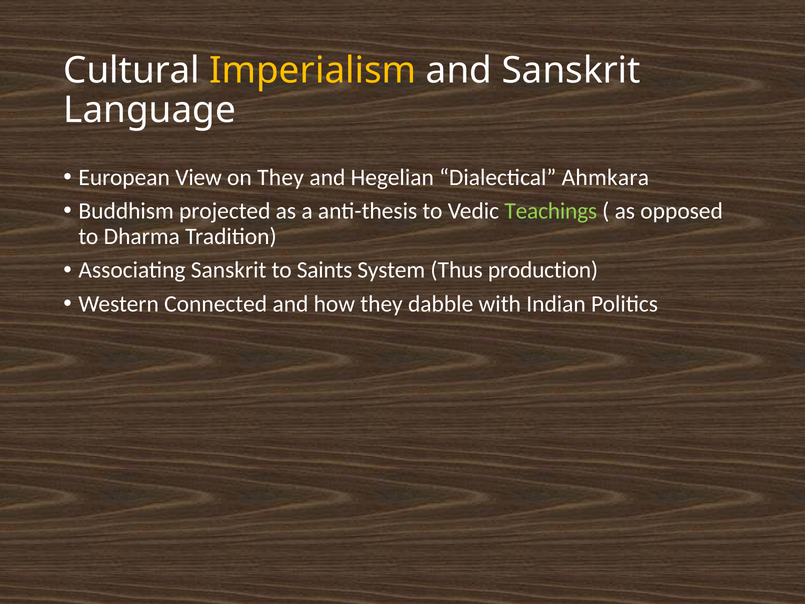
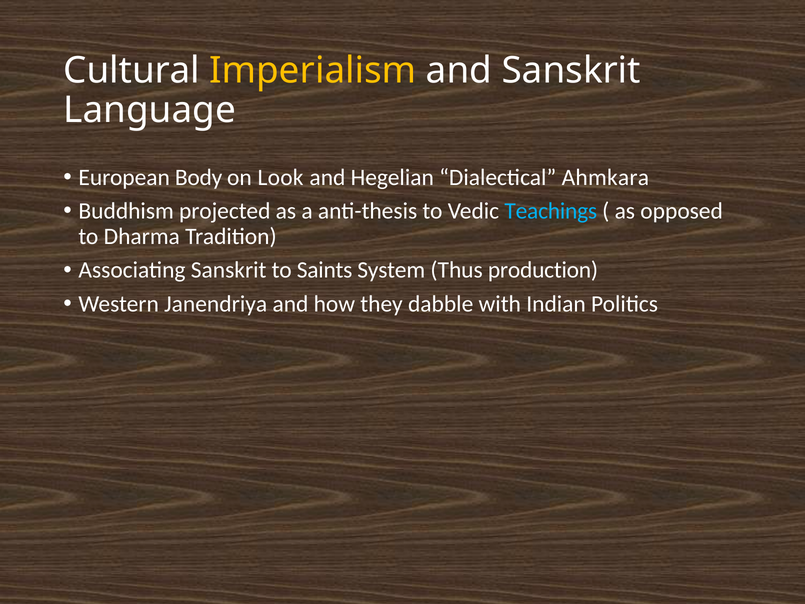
View: View -> Body
on They: They -> Look
Teachings colour: light green -> light blue
Connected: Connected -> Janendriya
